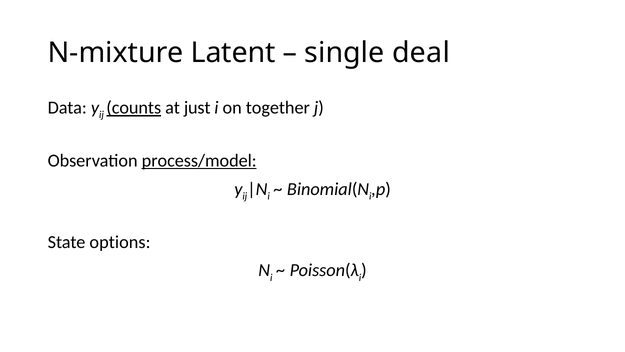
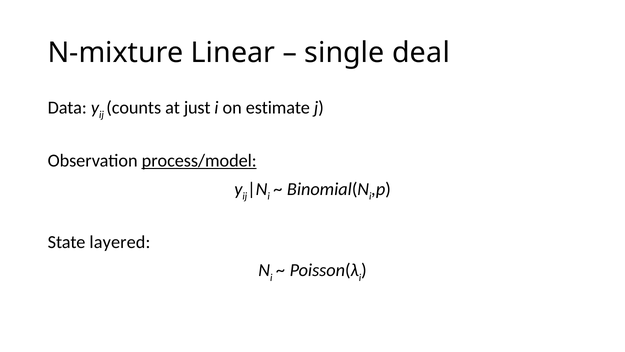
Latent: Latent -> Linear
counts underline: present -> none
together: together -> estimate
options: options -> layered
